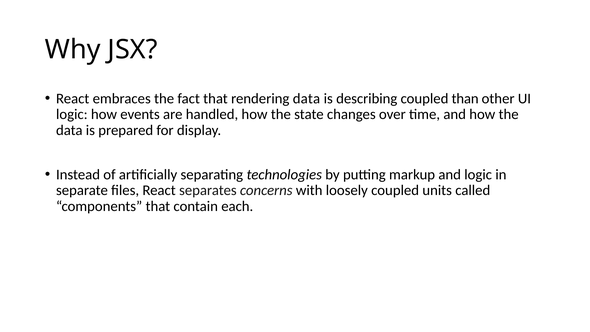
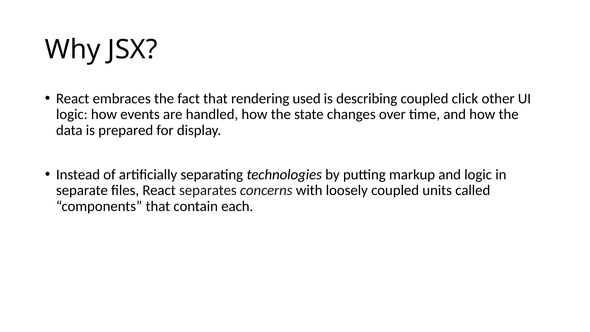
rendering data: data -> used
than: than -> click
